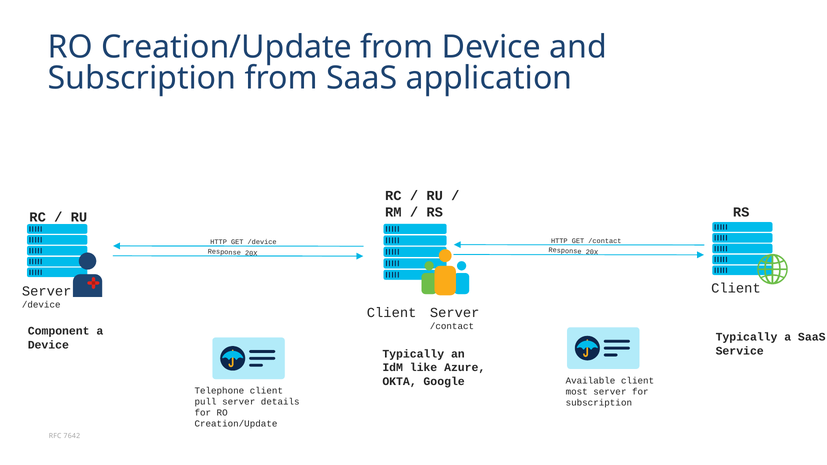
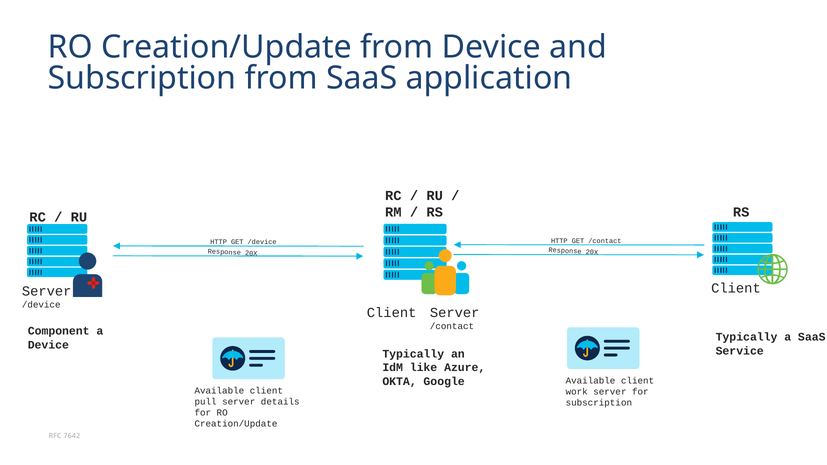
Telephone at (219, 391): Telephone -> Available
most: most -> work
